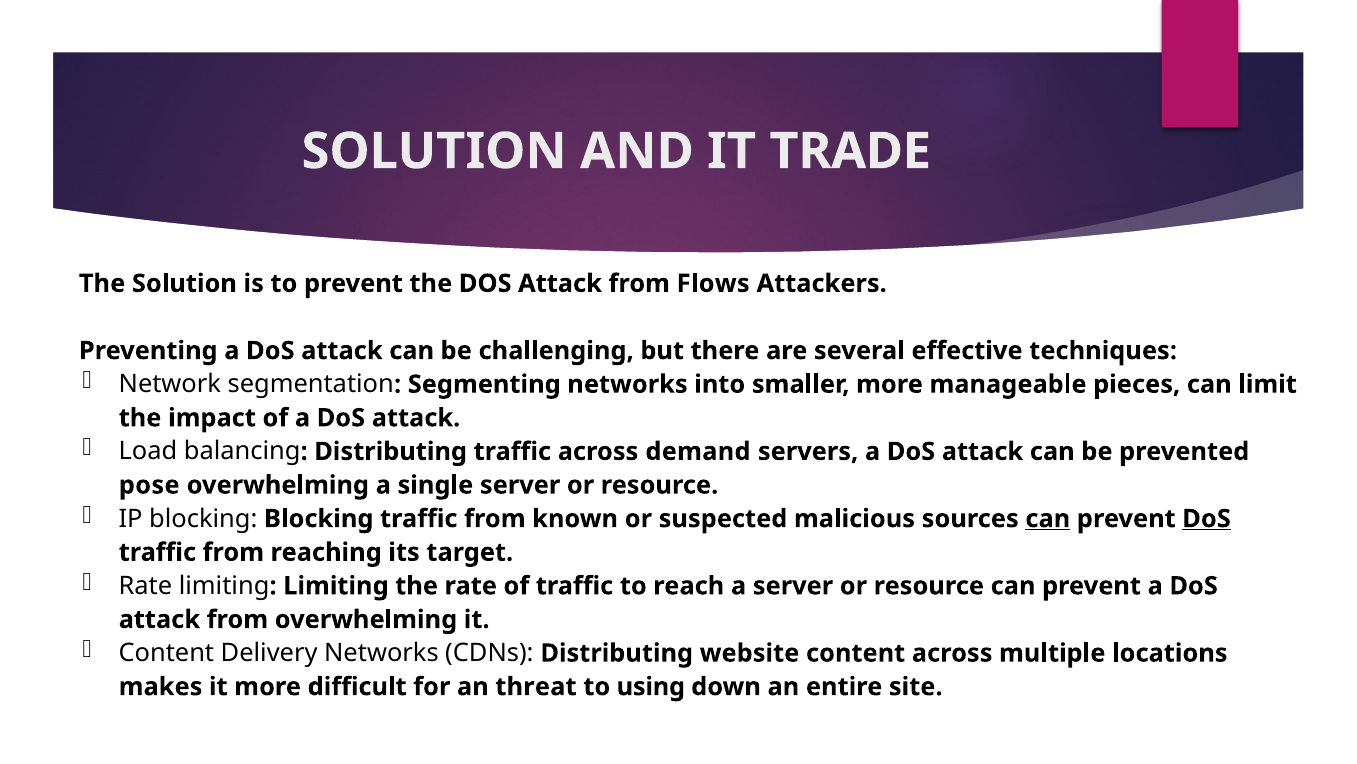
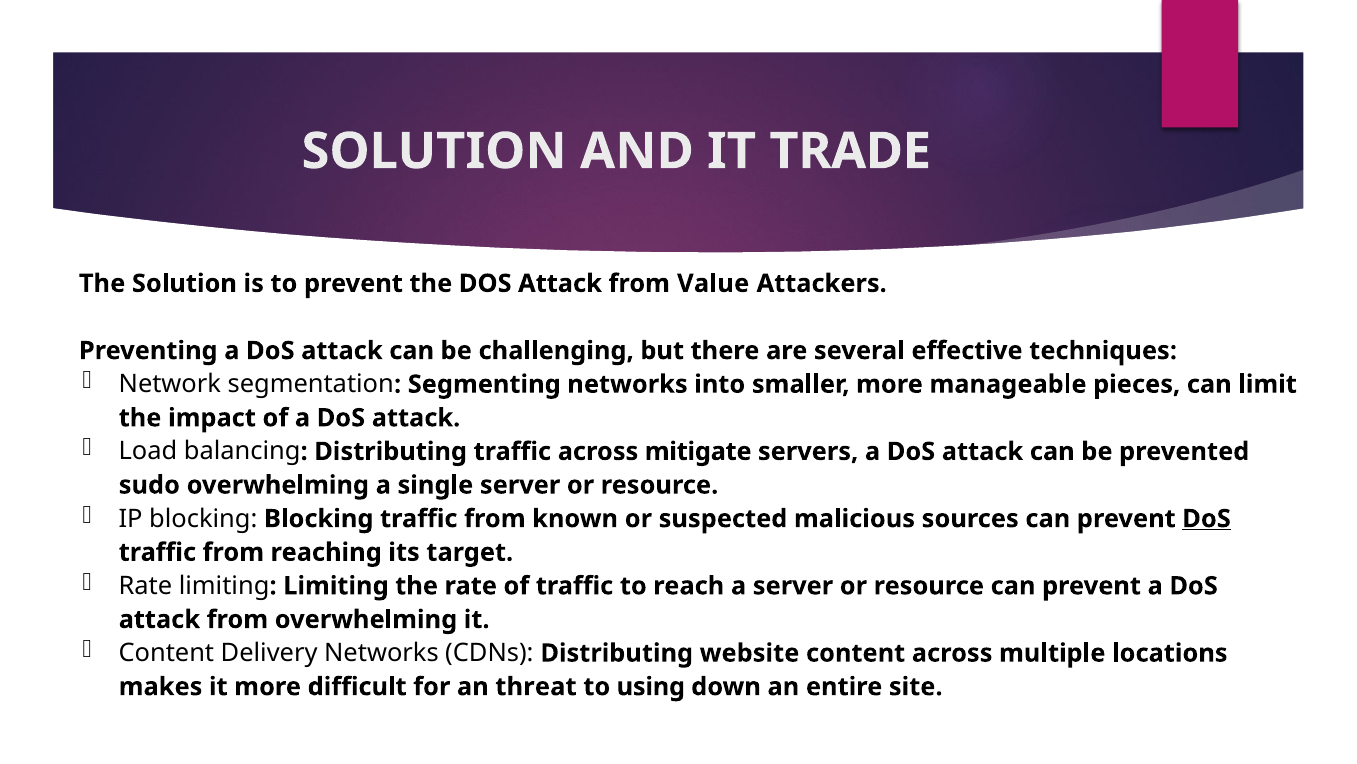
Flows: Flows -> Value
demand: demand -> mitigate
pose: pose -> sudo
can at (1048, 518) underline: present -> none
